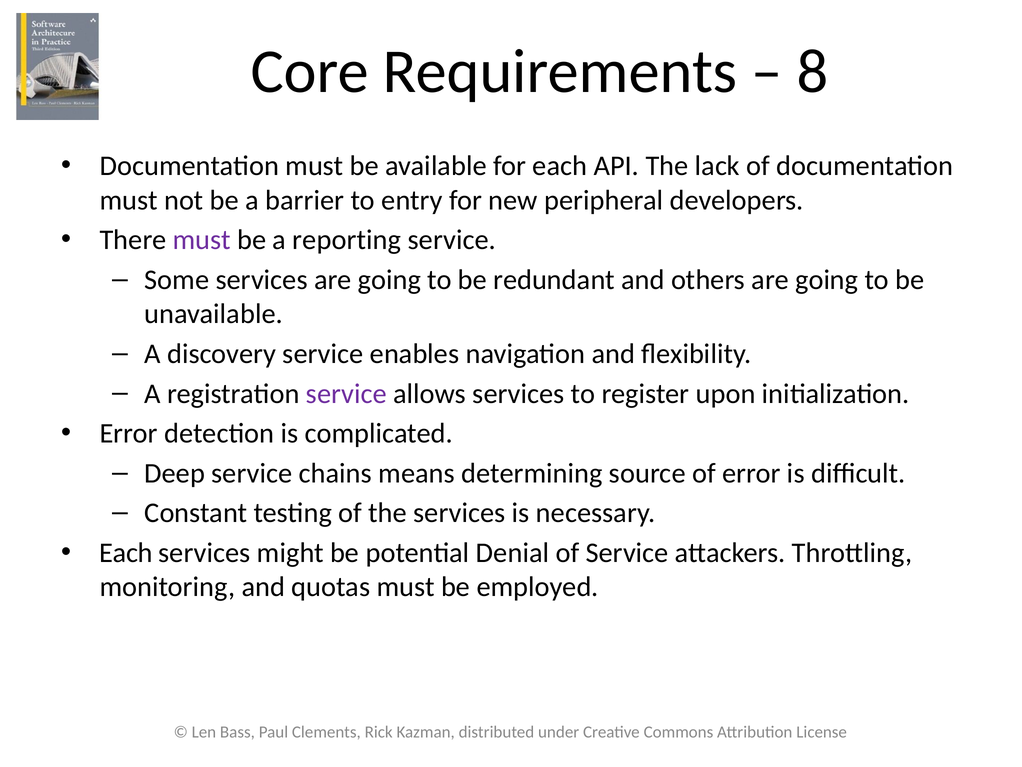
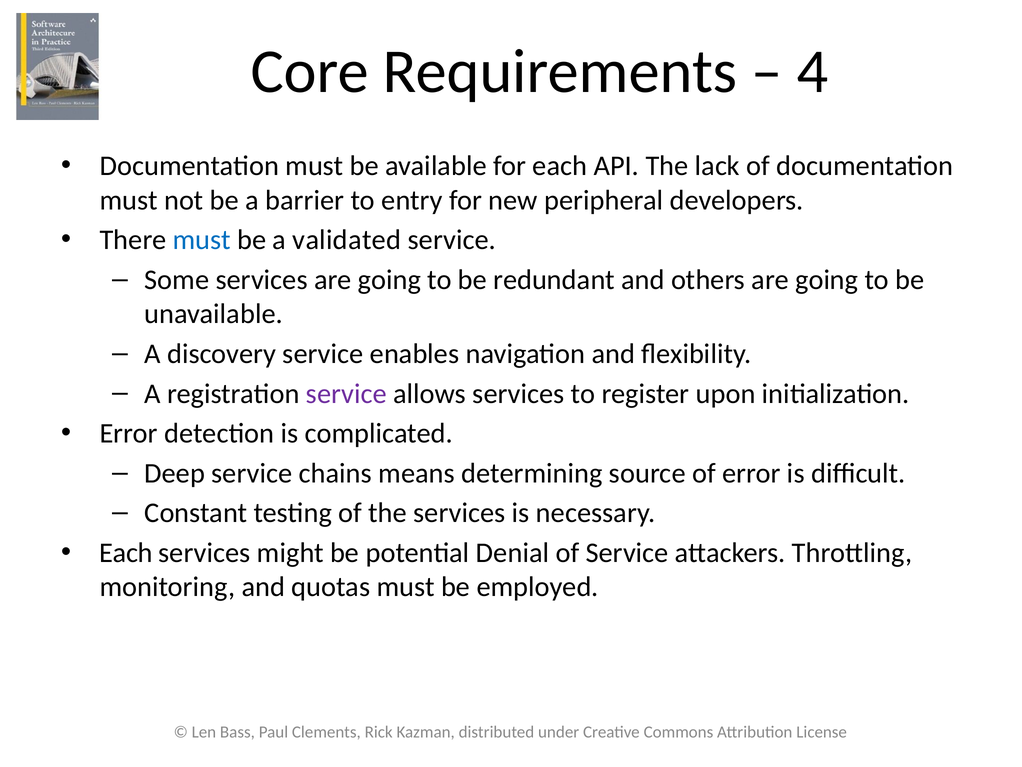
8: 8 -> 4
must at (202, 240) colour: purple -> blue
reporting: reporting -> validated
